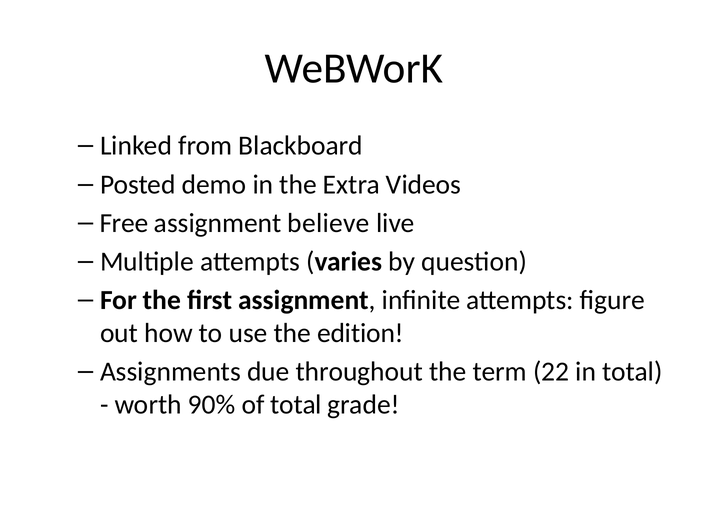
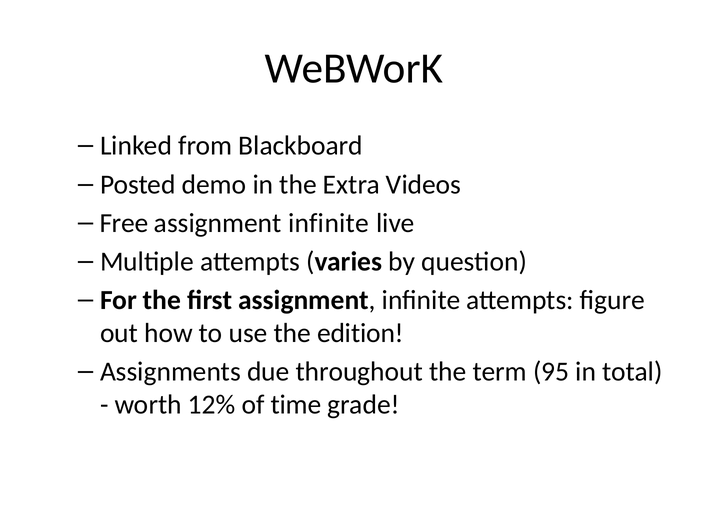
believe at (329, 223): believe -> infinite
22: 22 -> 95
90%: 90% -> 12%
of total: total -> time
